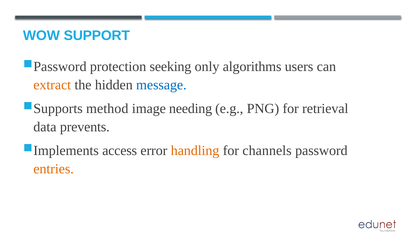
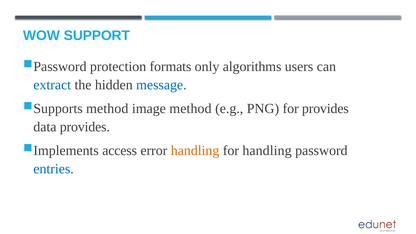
seeking: seeking -> formats
extract colour: orange -> blue
image needing: needing -> method
for retrieval: retrieval -> provides
data prevents: prevents -> provides
for channels: channels -> handling
entries colour: orange -> blue
